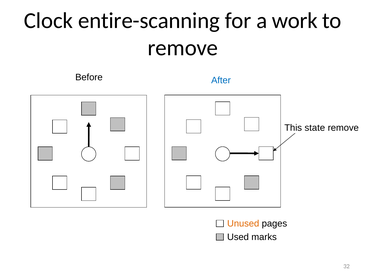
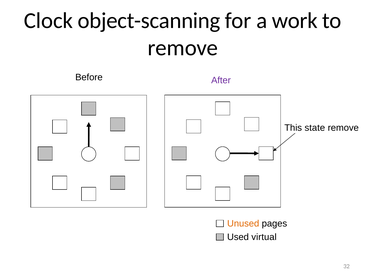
entire-scanning: entire-scanning -> object-scanning
After colour: blue -> purple
marks: marks -> virtual
